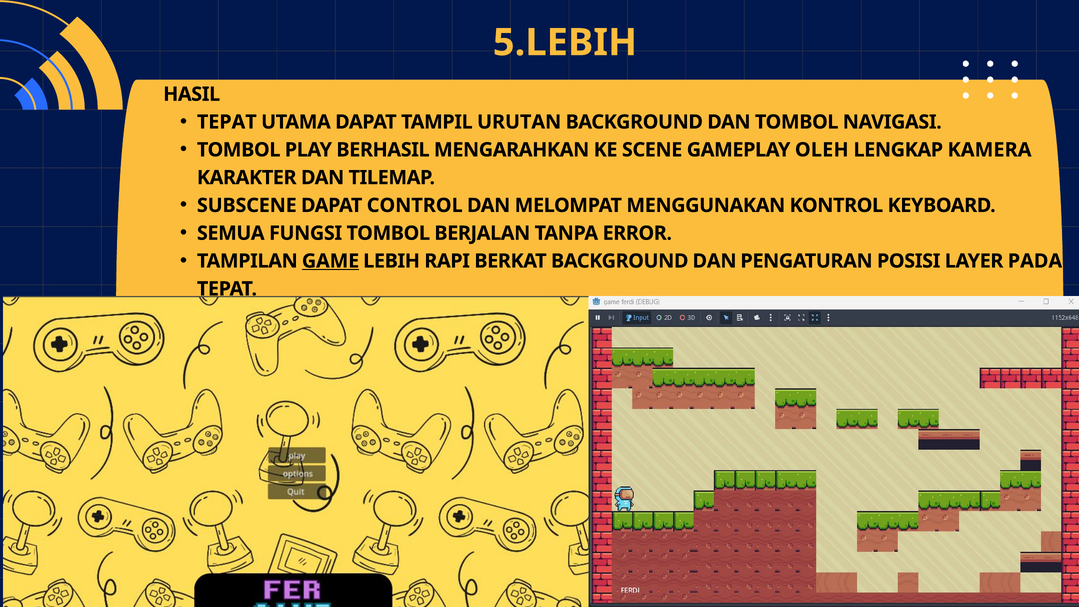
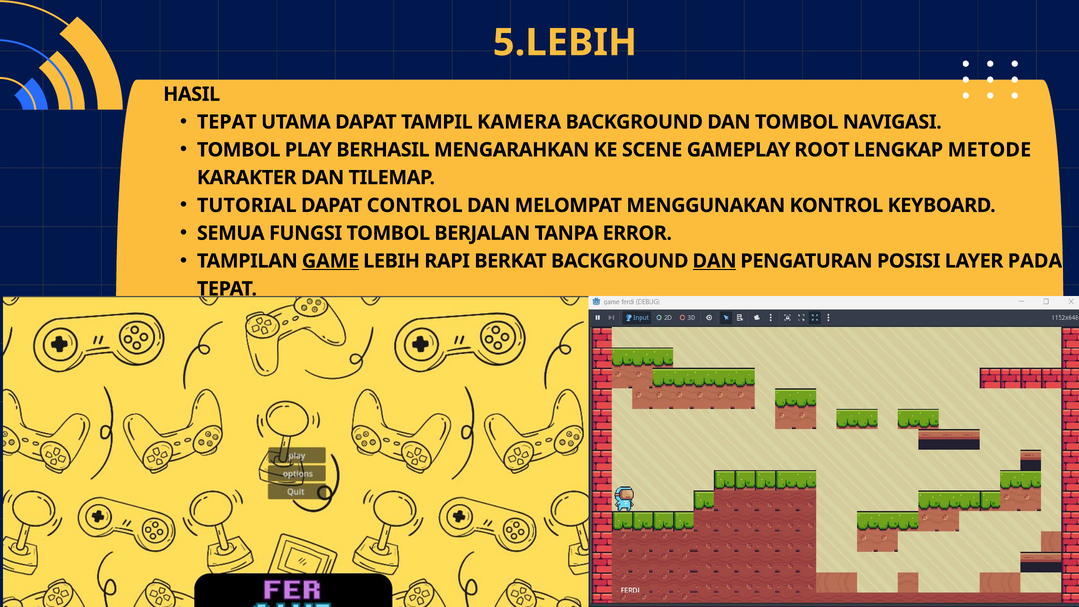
URUTAN: URUTAN -> KAMERA
OLEH: OLEH -> ROOT
KAMERA: KAMERA -> METODE
SUBSCENE: SUBSCENE -> TUTORIAL
DAN at (715, 261) underline: none -> present
